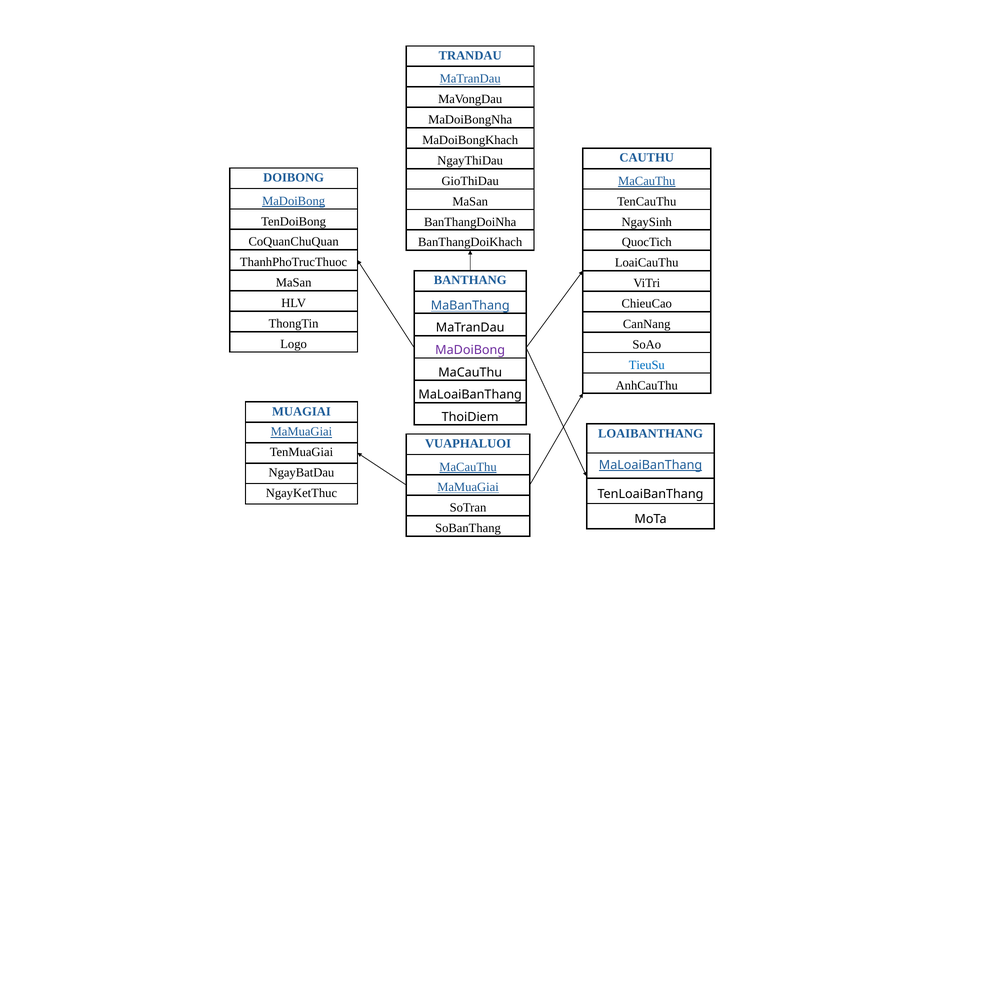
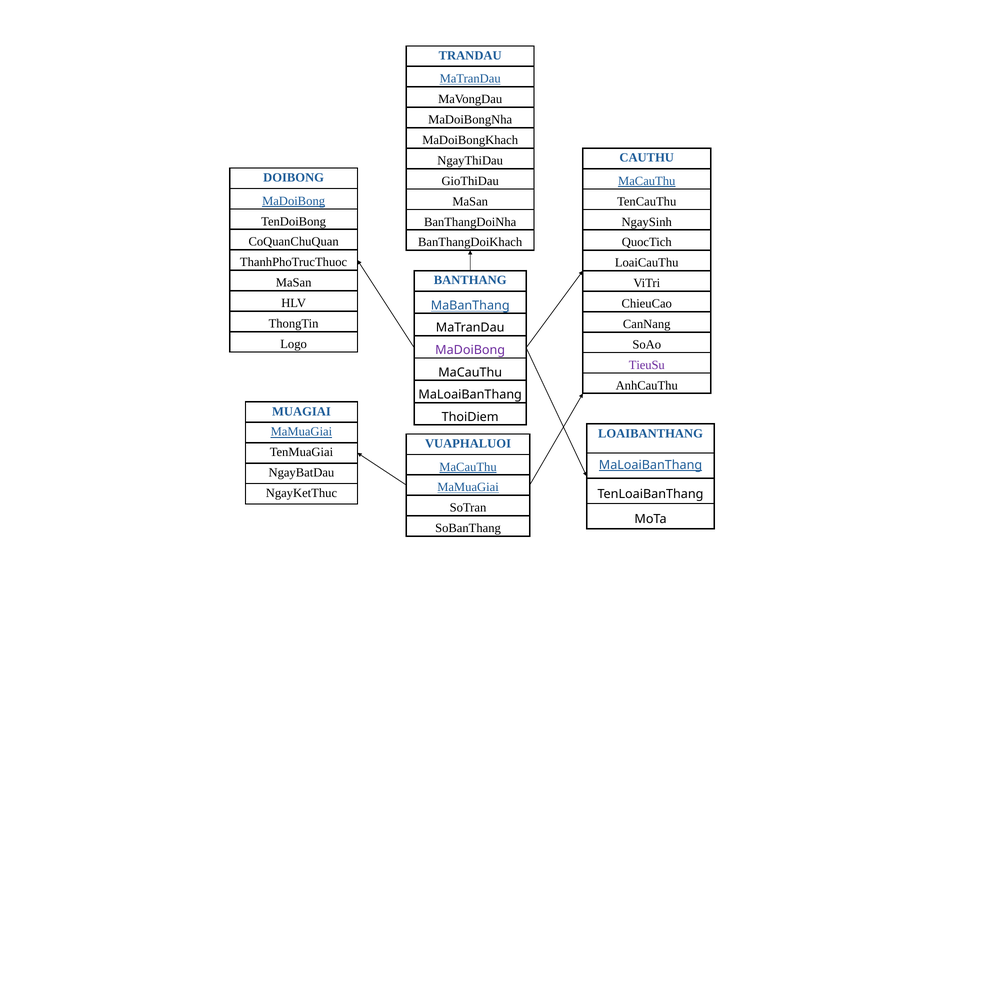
TieuSu colour: blue -> purple
